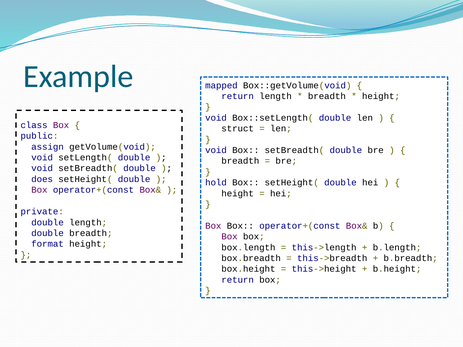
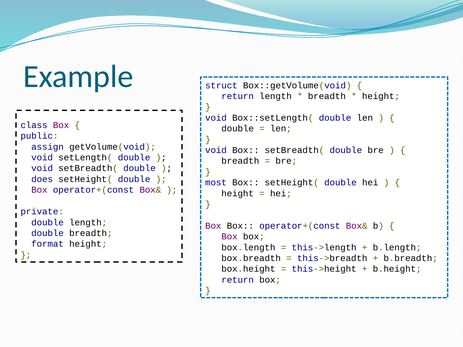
mapped: mapped -> struct
struct at (238, 129): struct -> double
hold: hold -> most
